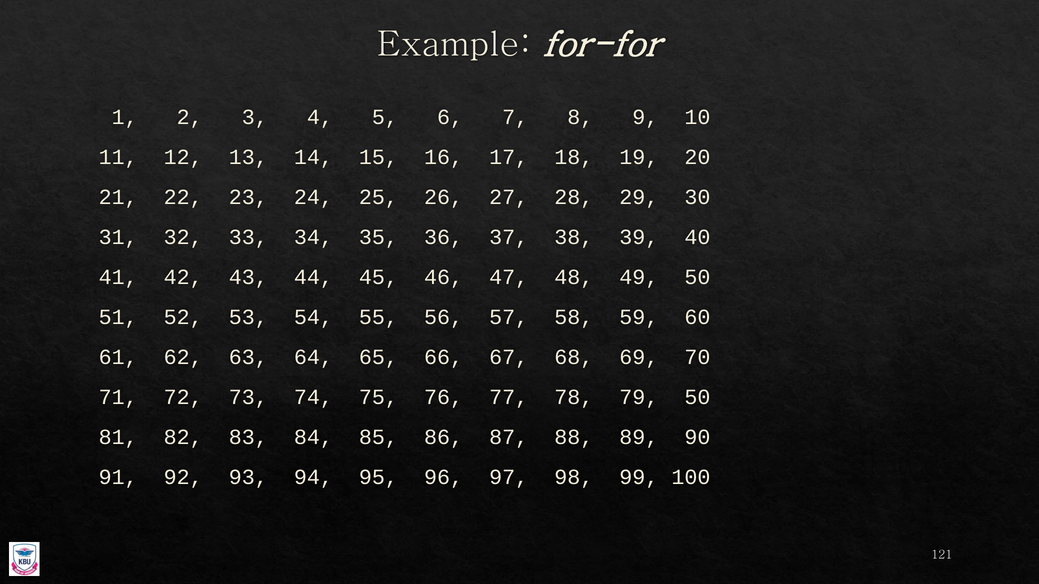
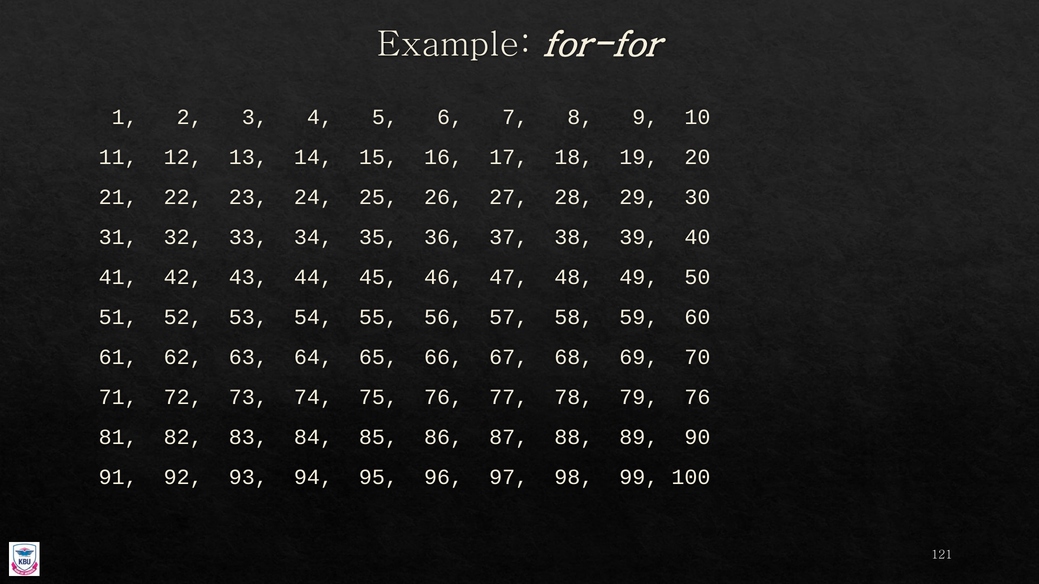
79 50: 50 -> 76
